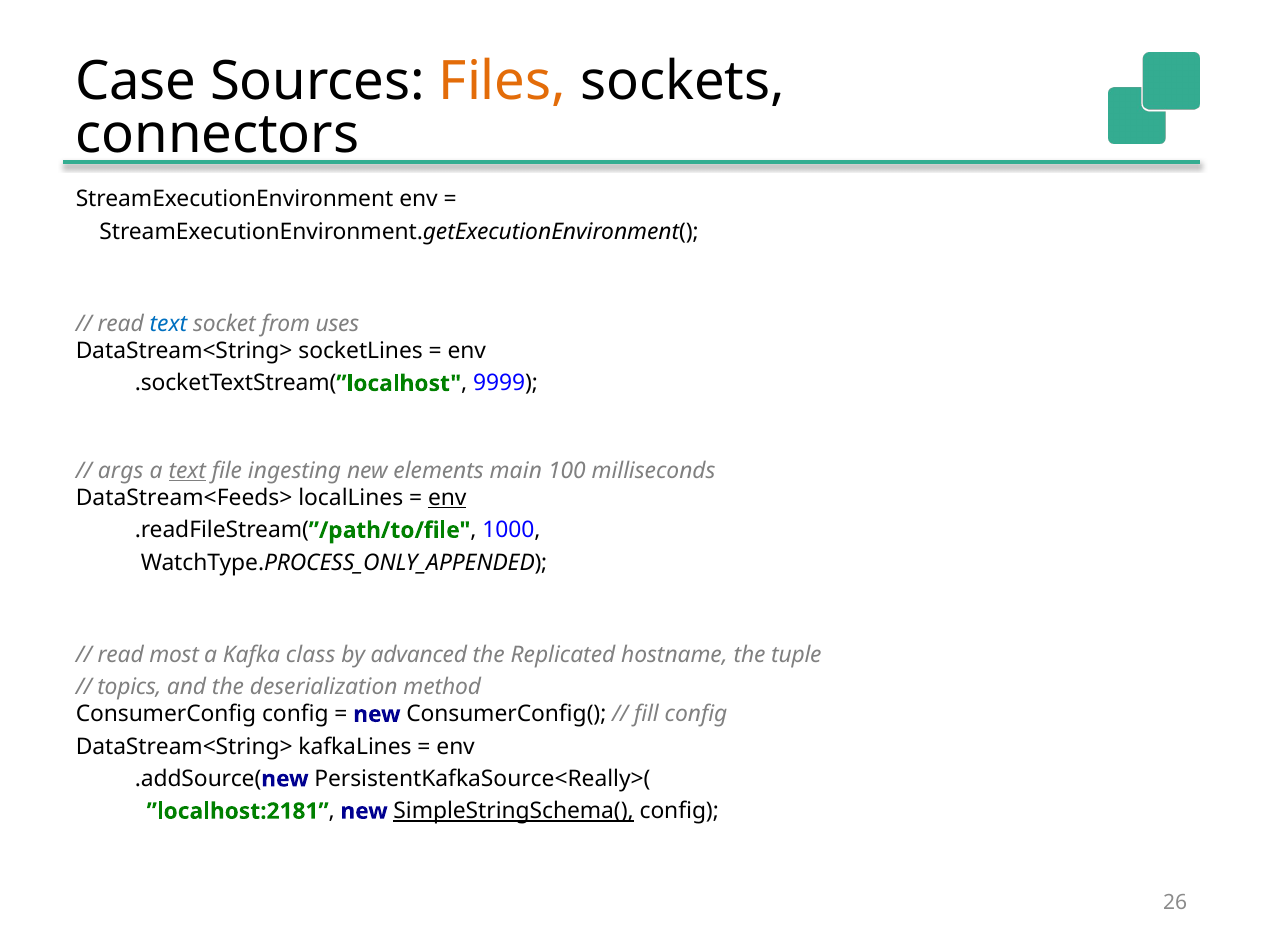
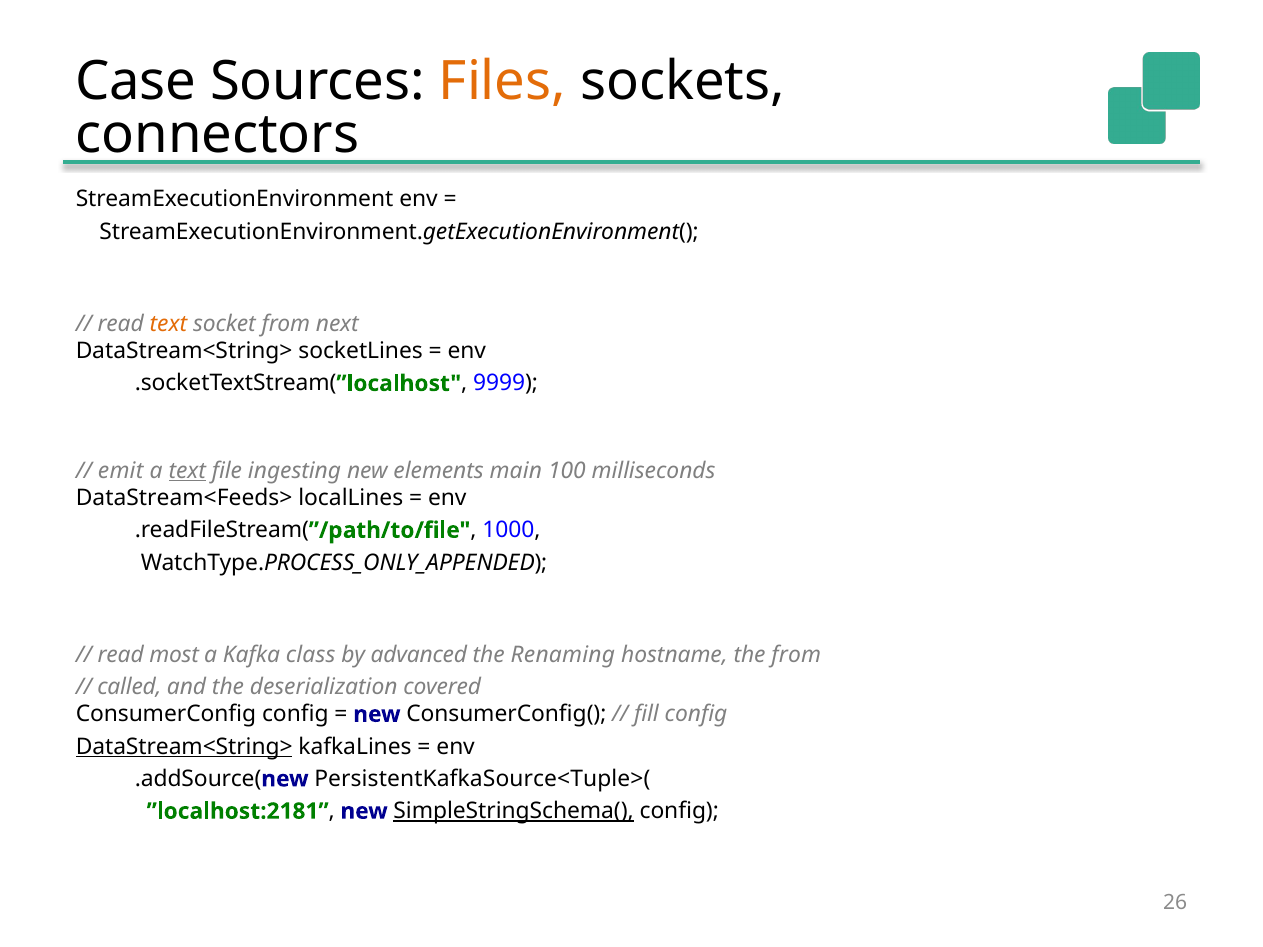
text at (168, 324) colour: blue -> orange
uses: uses -> next
args: args -> emit
env at (447, 498) underline: present -> none
Replicated: Replicated -> Renaming
the tuple: tuple -> from
topics: topics -> called
method: method -> covered
DataStream<String> at (184, 747) underline: none -> present
PersistentKafkaSource<Really>(: PersistentKafkaSource<Really>( -> PersistentKafkaSource<Tuple>(
